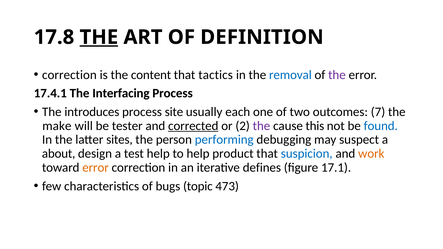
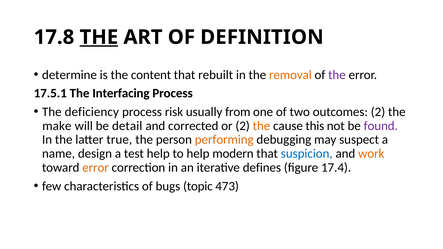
correction at (69, 75): correction -> determine
tactics: tactics -> rebuilt
removal colour: blue -> orange
17.4.1: 17.4.1 -> 17.5.1
introduces: introduces -> deficiency
site: site -> risk
each: each -> from
outcomes 7: 7 -> 2
tester: tester -> detail
corrected underline: present -> none
the at (261, 126) colour: purple -> orange
found colour: blue -> purple
sites: sites -> true
performing colour: blue -> orange
about: about -> name
product: product -> modern
17.1: 17.1 -> 17.4
